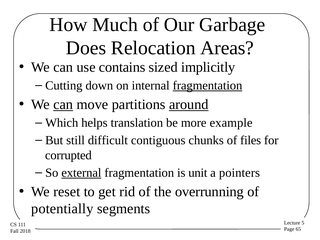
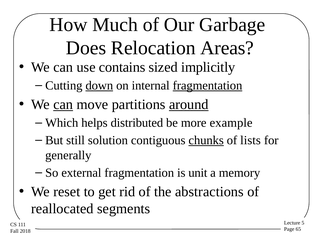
down underline: none -> present
translation: translation -> distributed
difficult: difficult -> solution
chunks underline: none -> present
files: files -> lists
corrupted: corrupted -> generally
external underline: present -> none
pointers: pointers -> memory
overrunning: overrunning -> abstractions
potentially: potentially -> reallocated
